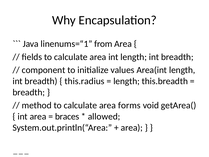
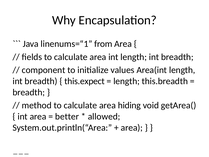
this.radius: this.radius -> this.expect
forms: forms -> hiding
braces: braces -> better
